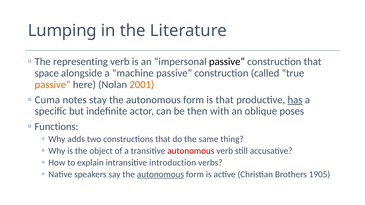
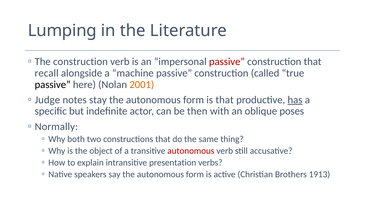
The representing: representing -> construction
passive at (227, 62) colour: black -> red
space: space -> recall
passive at (53, 85) colour: orange -> black
Cuma: Cuma -> Judge
Functions: Functions -> Normally
adds: adds -> both
introduction: introduction -> presentation
autonomous at (160, 175) underline: present -> none
1905: 1905 -> 1913
